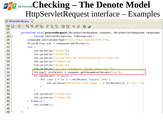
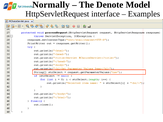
Checking: Checking -> Normally
